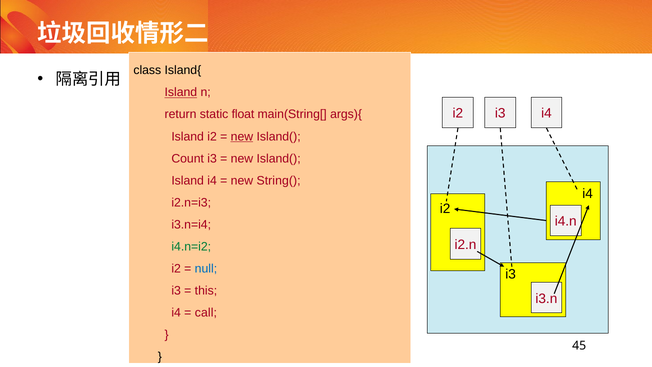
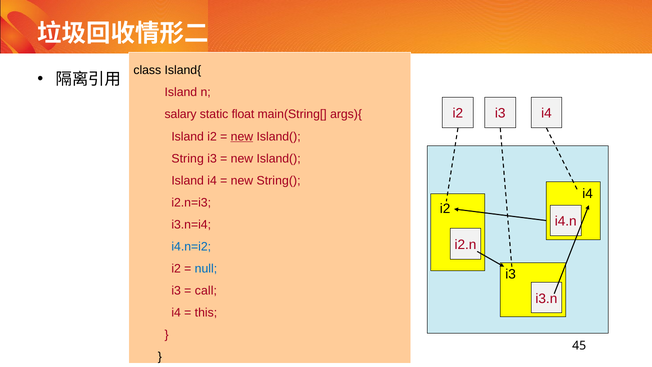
Island at (181, 92) underline: present -> none
return: return -> salary
Count: Count -> String
i4.n=i2 colour: green -> blue
this: this -> call
call: call -> this
